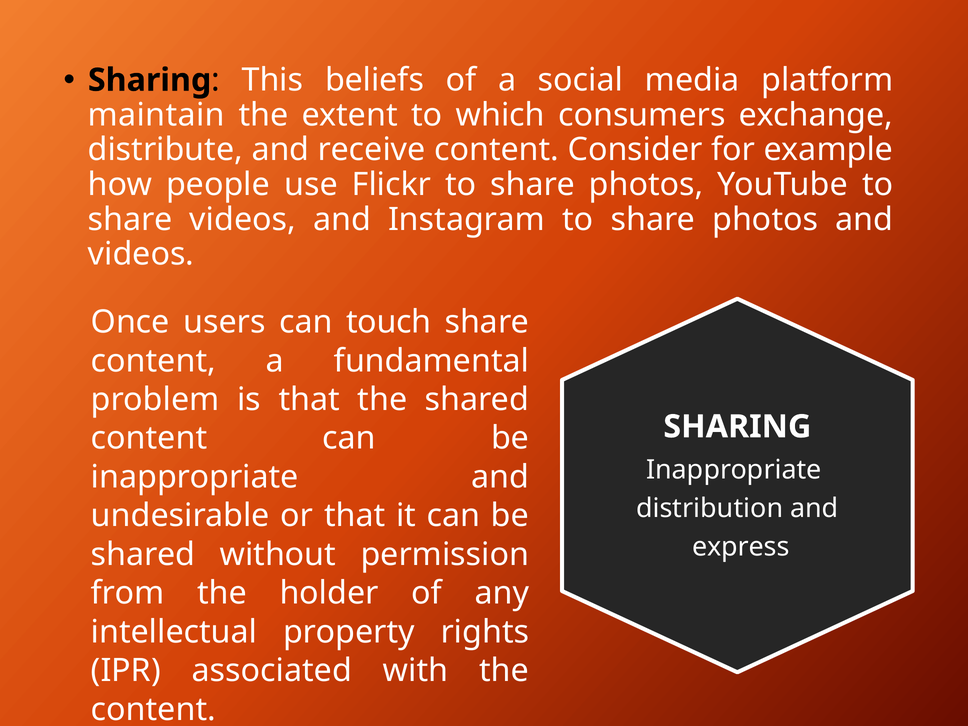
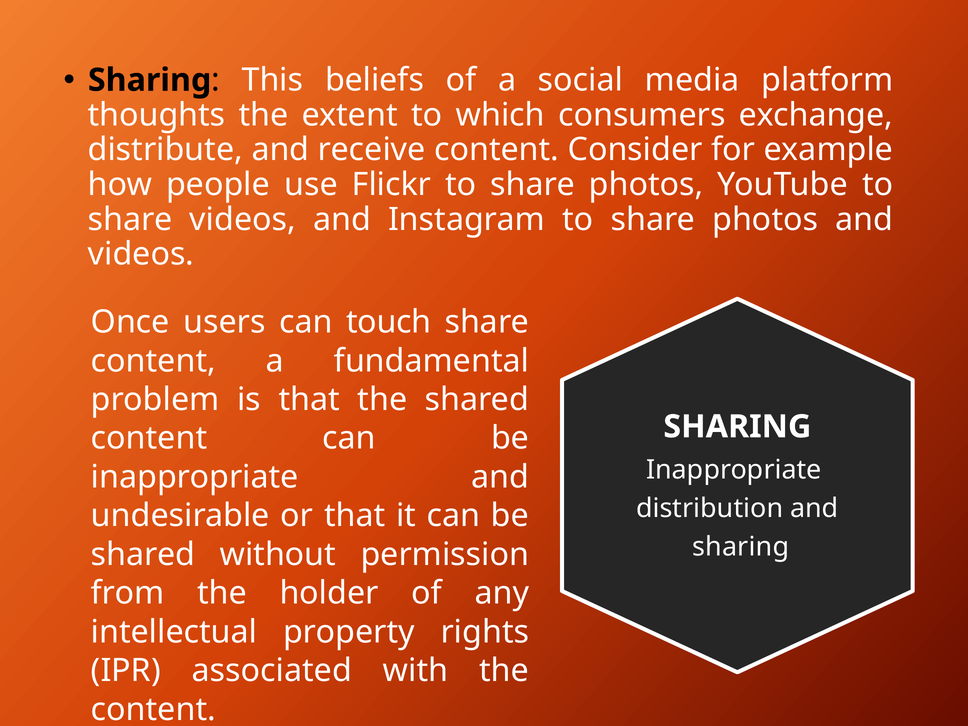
maintain: maintain -> thoughts
express at (741, 547): express -> sharing
